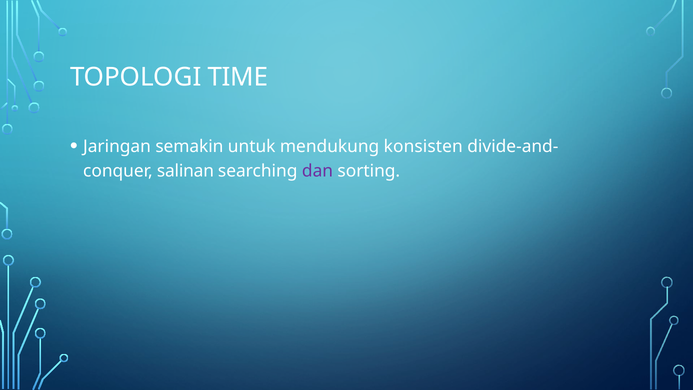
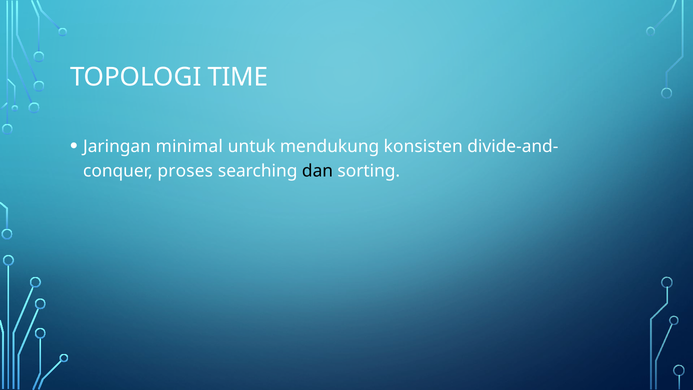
semakin: semakin -> minimal
salinan: salinan -> proses
dan colour: purple -> black
